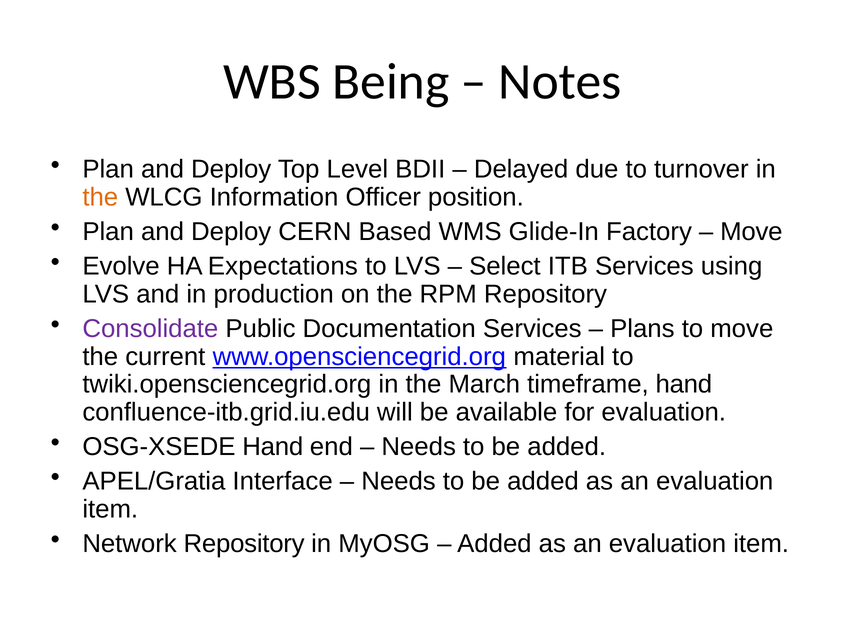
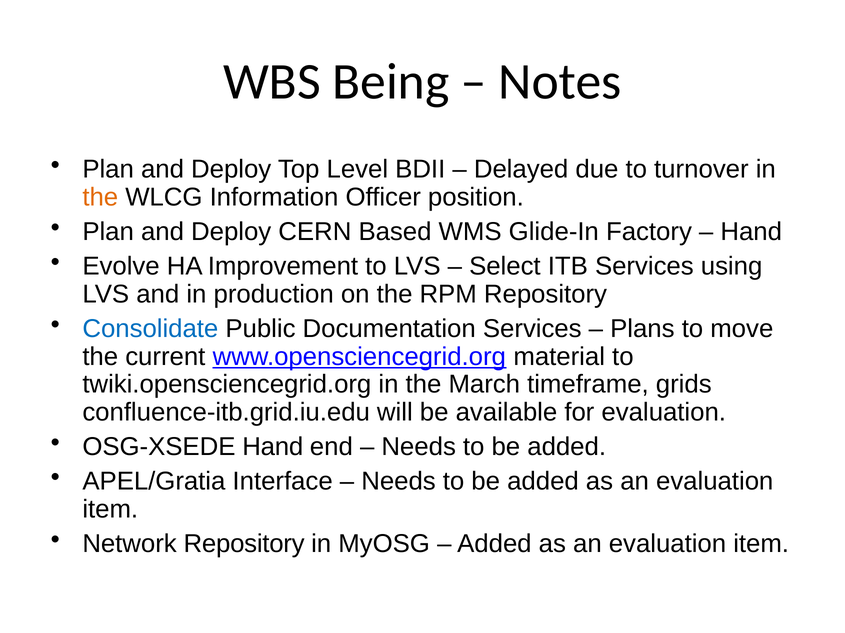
Move at (751, 232): Move -> Hand
Expectations: Expectations -> Improvement
Consolidate colour: purple -> blue
timeframe hand: hand -> grids
